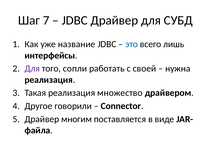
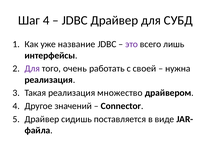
Шаг 7: 7 -> 4
это colour: blue -> purple
сопли: сопли -> очень
говорили: говорили -> значений
многим: многим -> сидишь
